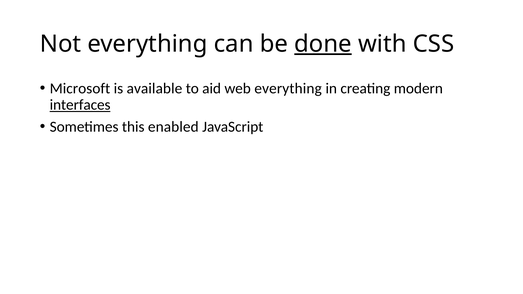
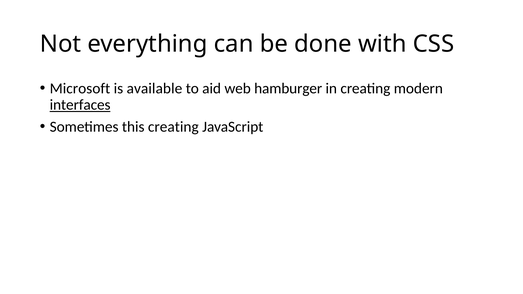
done underline: present -> none
web everything: everything -> hamburger
this enabled: enabled -> creating
